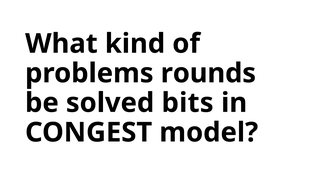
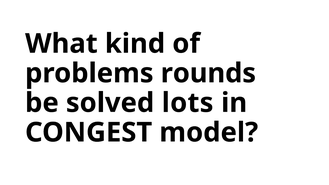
bits: bits -> lots
